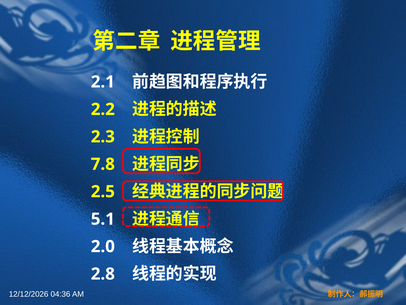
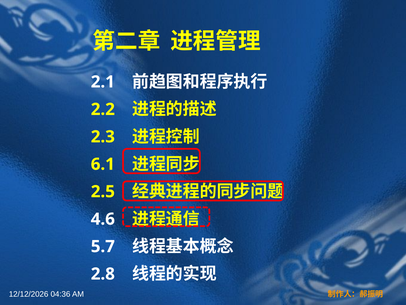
7.8: 7.8 -> 6.1
5.1: 5.1 -> 4.6
2.0: 2.0 -> 5.7
